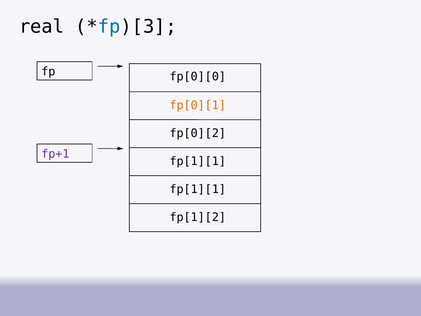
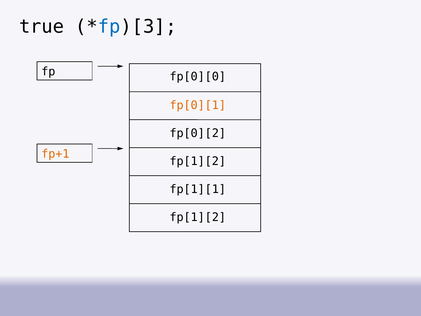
real: real -> true
fp+1 colour: purple -> orange
fp[1][1 at (198, 161): fp[1][1 -> fp[1][2
